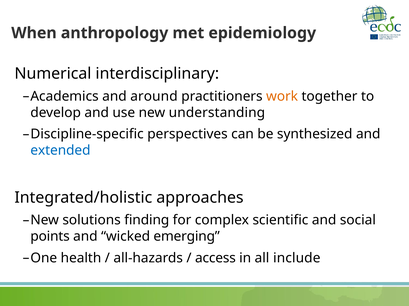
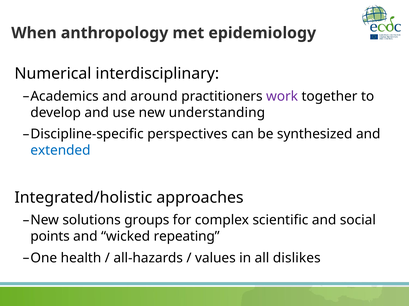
work colour: orange -> purple
finding: finding -> groups
emerging: emerging -> repeating
access: access -> values
include: include -> dislikes
